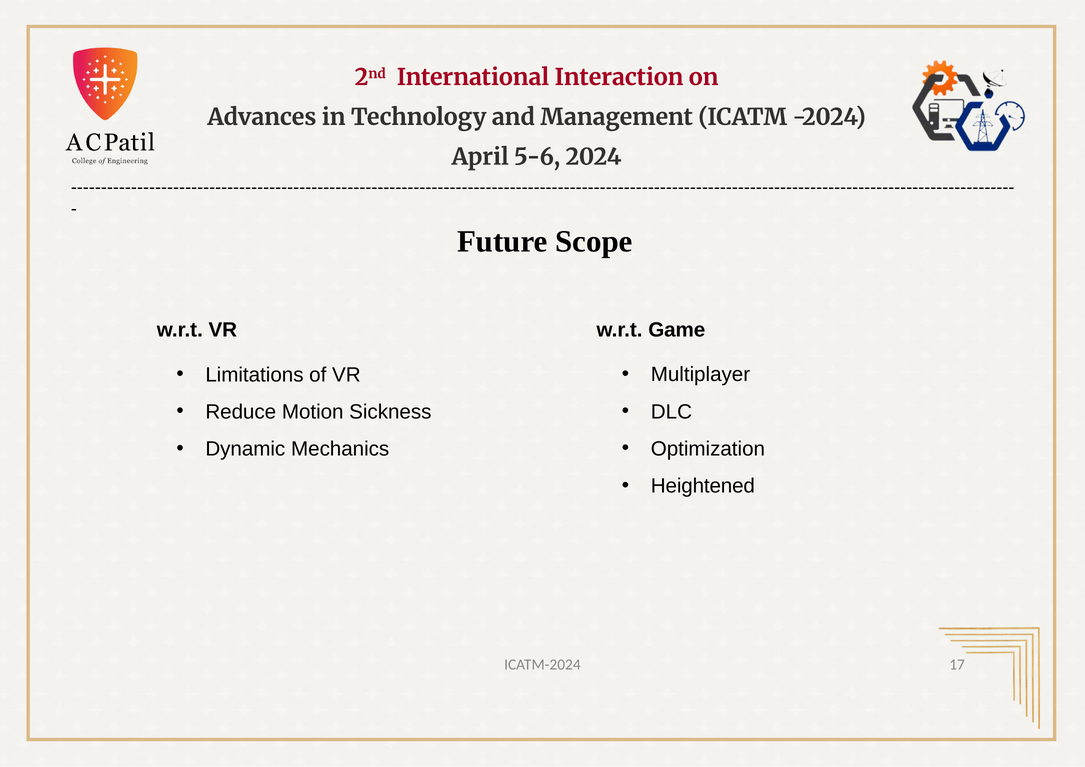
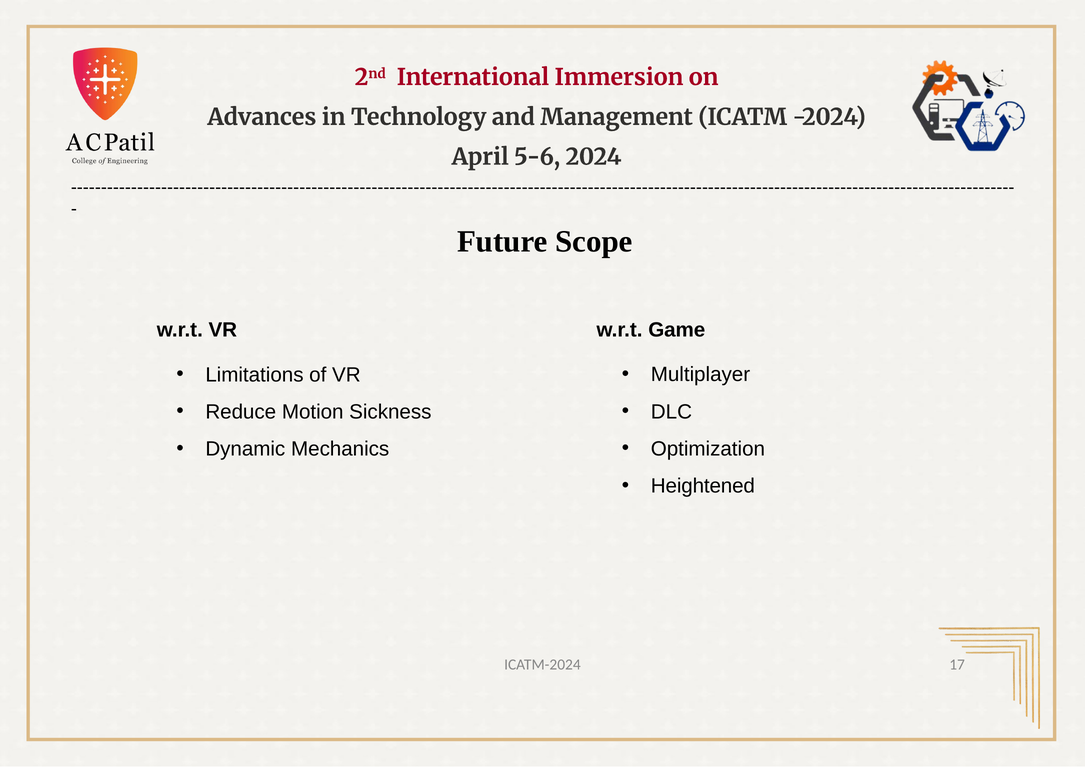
Interaction: Interaction -> Immersion
